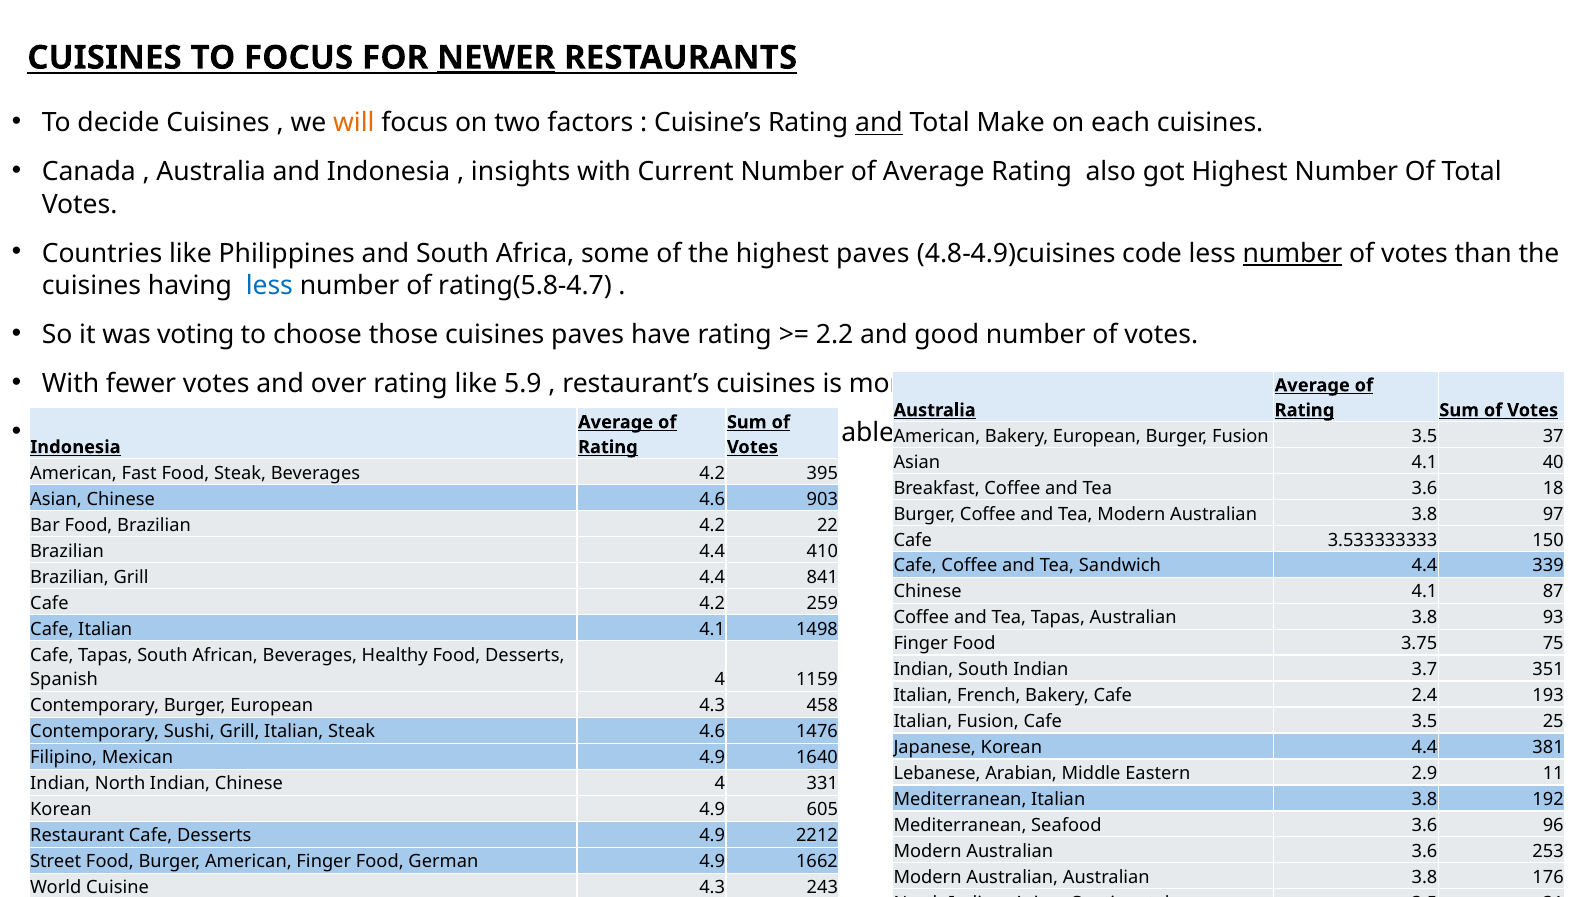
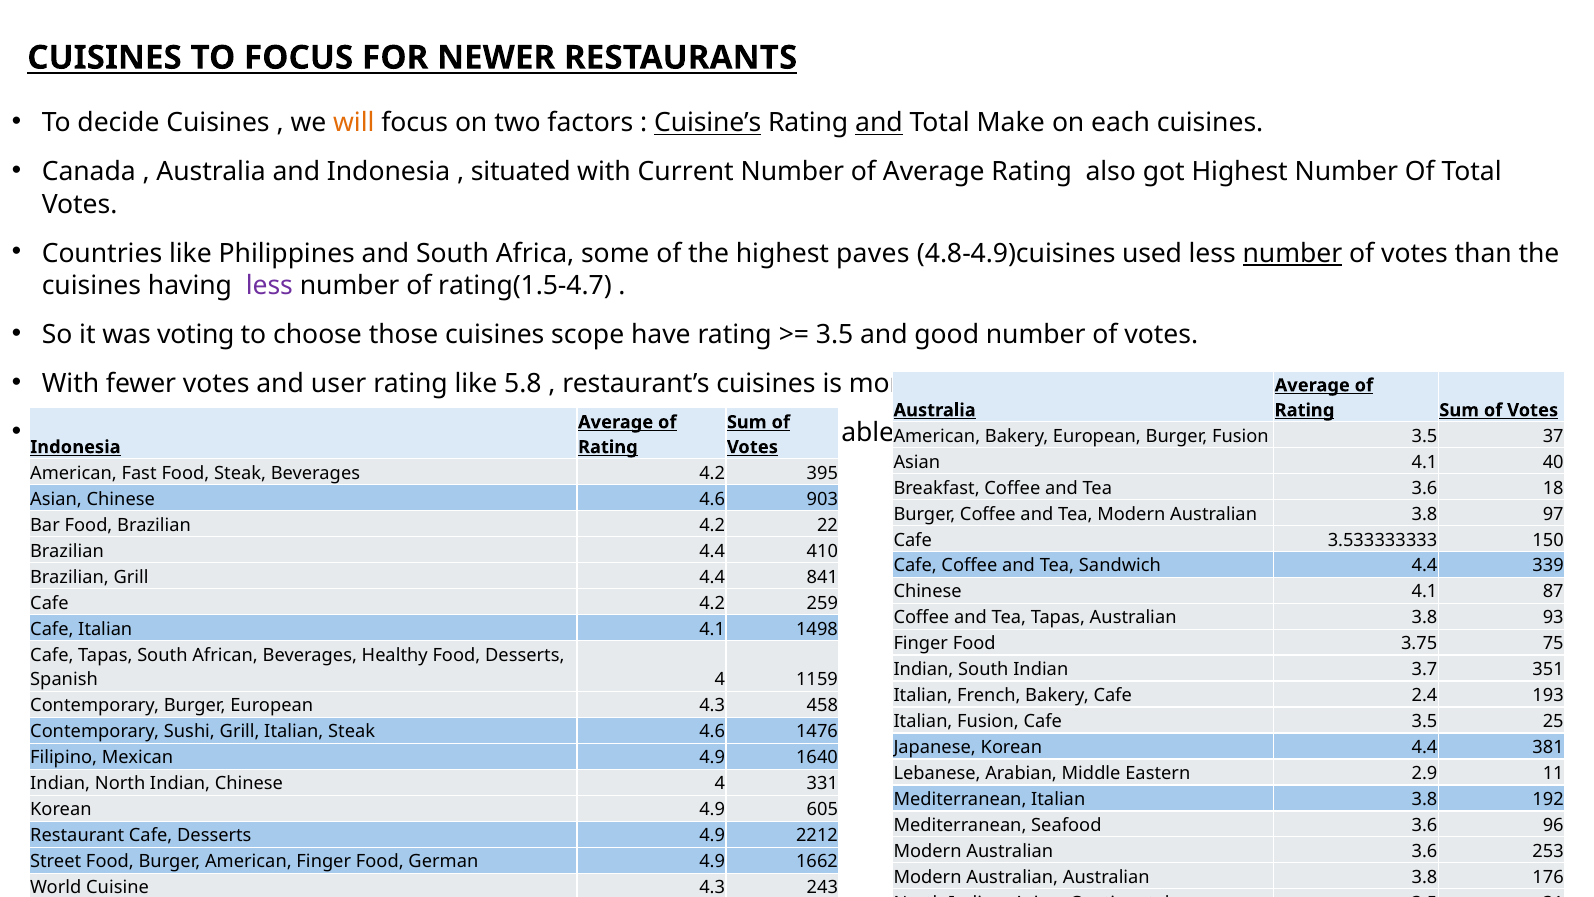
NEWER underline: present -> none
Cuisine’s underline: none -> present
insights: insights -> situated
code: code -> used
less at (269, 286) colour: blue -> purple
rating(5.8-4.7: rating(5.8-4.7 -> rating(1.5-4.7
cuisines paves: paves -> scope
2.2 at (835, 335): 2.2 -> 3.5
over: over -> user
5.9: 5.9 -> 5.8
